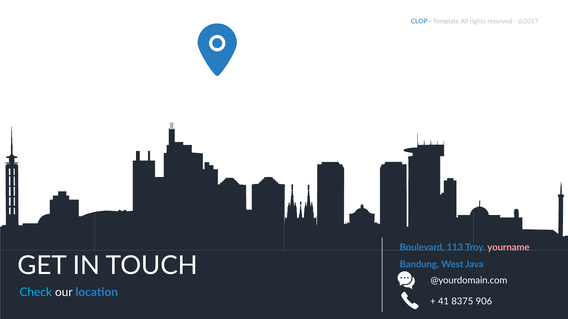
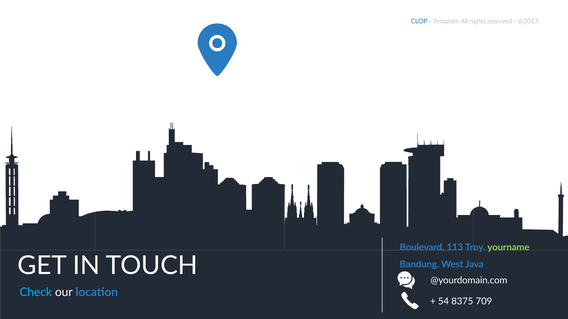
yourname colour: pink -> light green
41: 41 -> 54
906: 906 -> 709
